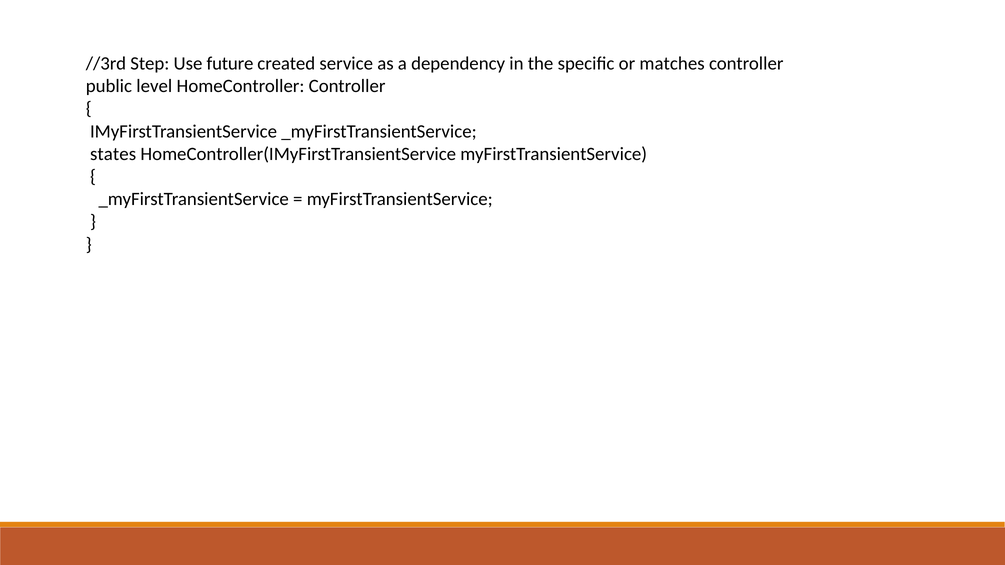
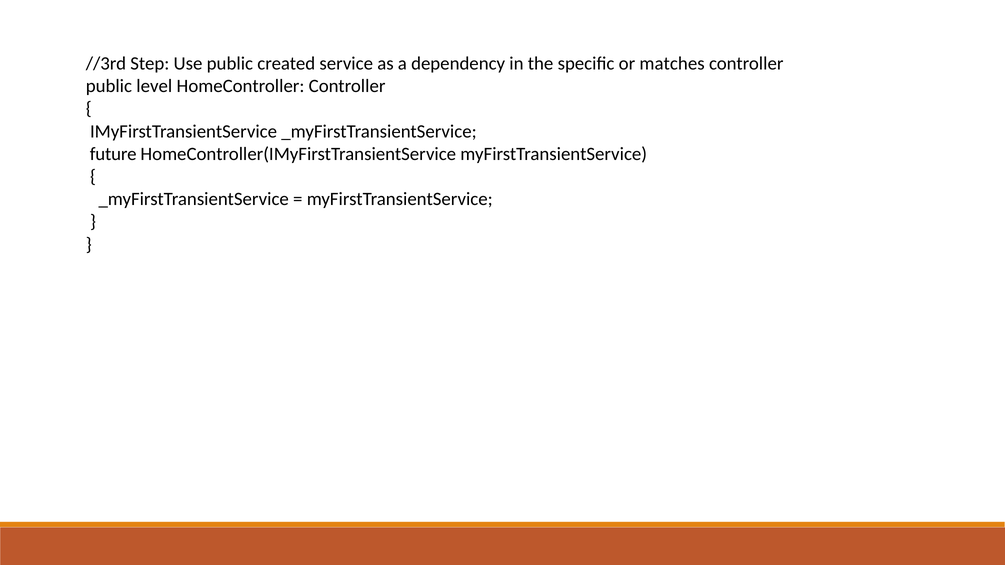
Use future: future -> public
states: states -> future
